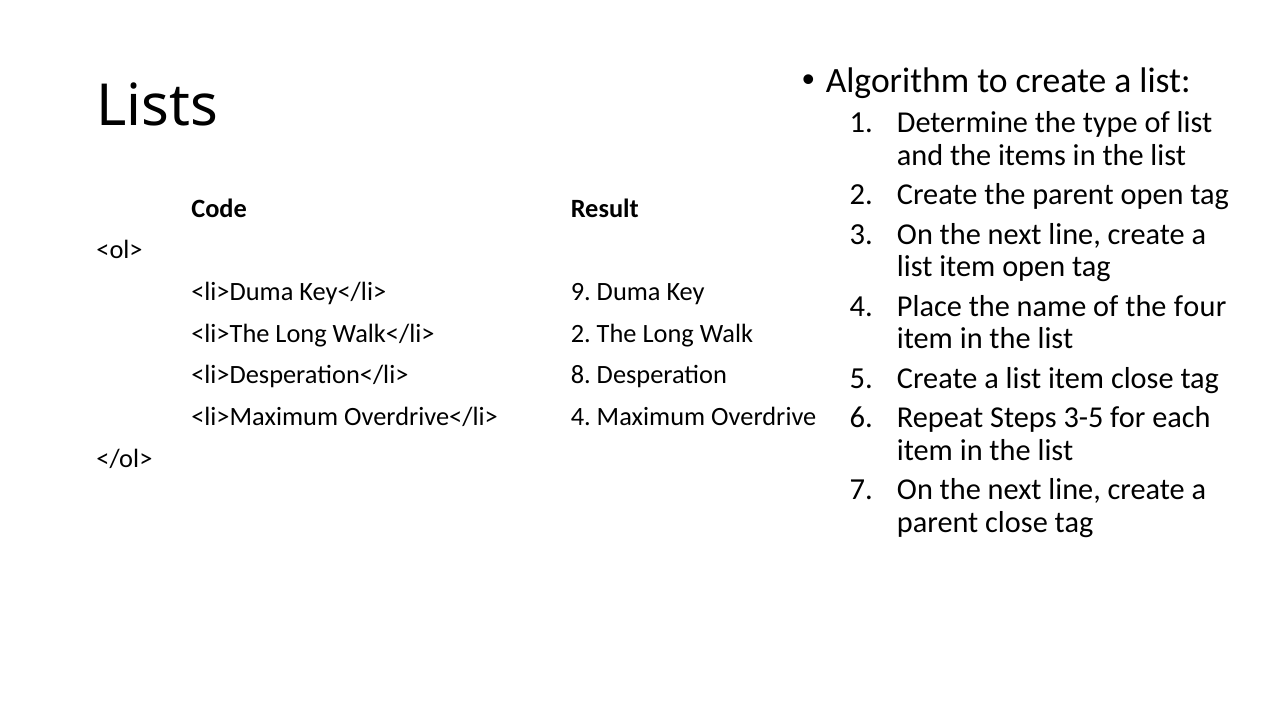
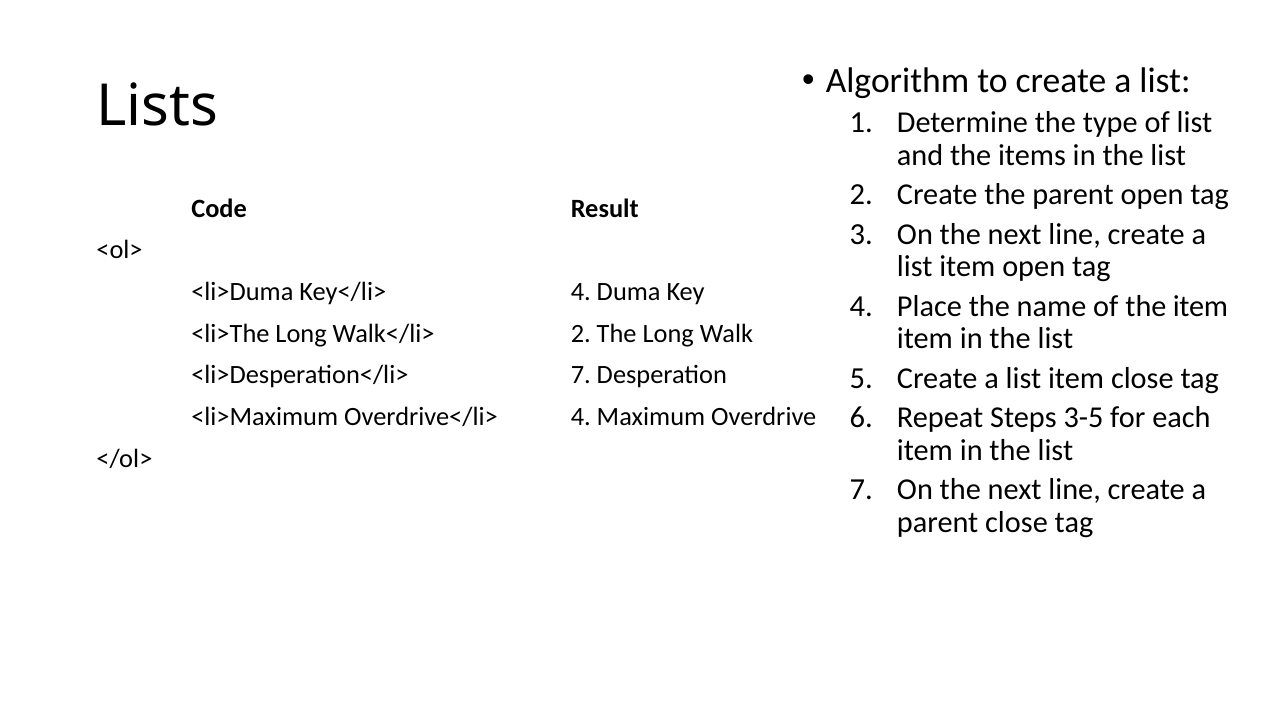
Key</li> 9: 9 -> 4
the four: four -> item
<li>Desperation</li> 8: 8 -> 7
